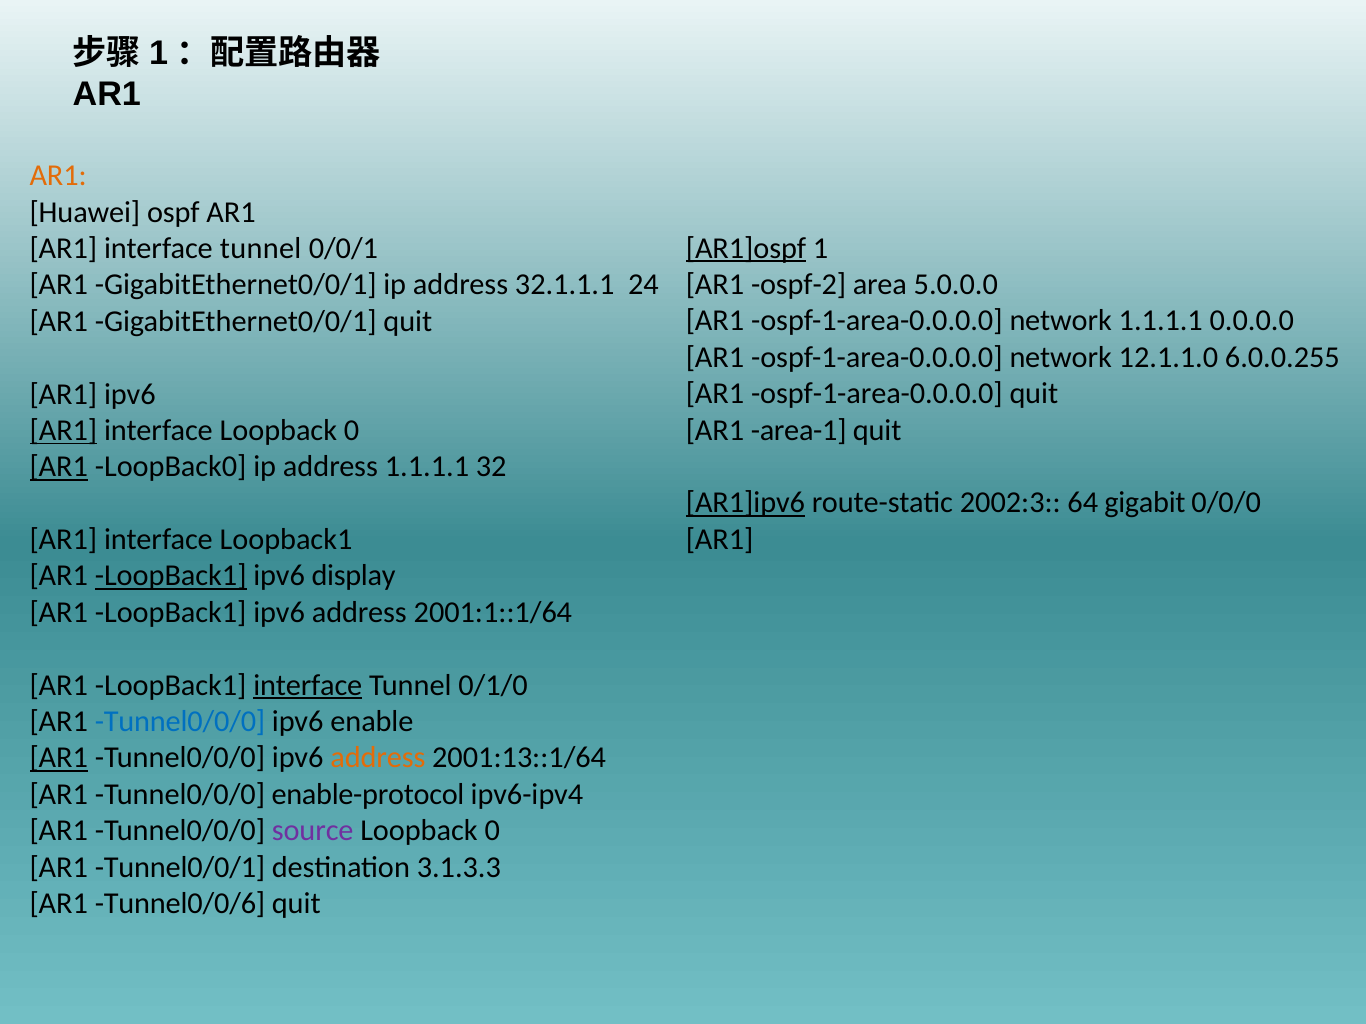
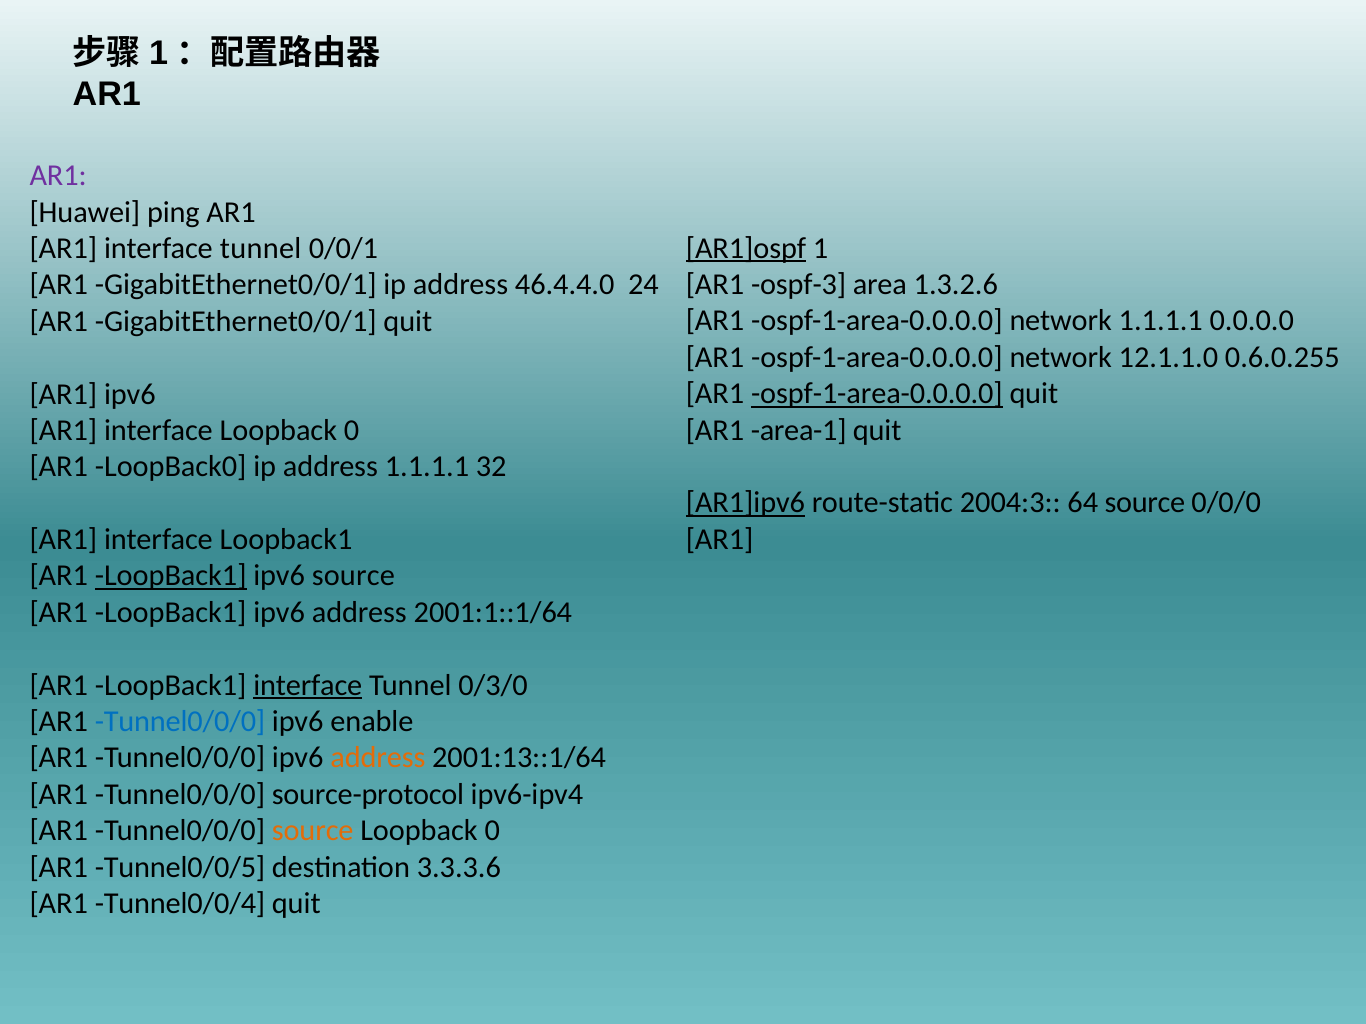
AR1 at (58, 176) colour: orange -> purple
ospf: ospf -> ping
ospf-2: ospf-2 -> ospf-3
5.0.0.0: 5.0.0.0 -> 1.3.2.6
32.1.1.1: 32.1.1.1 -> 46.4.4.0
6.0.0.255: 6.0.0.255 -> 0.6.0.255
ospf-1-area-0.0.0.0 at (877, 394) underline: none -> present
AR1 at (63, 431) underline: present -> none
AR1 at (59, 467) underline: present -> none
2002:3: 2002:3 -> 2004:3
64 gigabit: gigabit -> source
ipv6 display: display -> source
0/1/0: 0/1/0 -> 0/3/0
AR1 at (59, 758) underline: present -> none
enable-protocol: enable-protocol -> source-protocol
source at (313, 831) colour: purple -> orange
Tunnel0/0/1: Tunnel0/0/1 -> Tunnel0/0/5
3.1.3.3: 3.1.3.3 -> 3.3.3.6
Tunnel0/0/6: Tunnel0/0/6 -> Tunnel0/0/4
